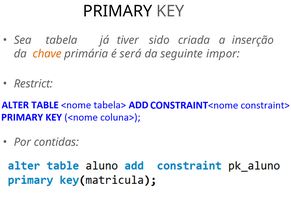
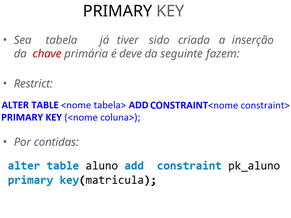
chave colour: orange -> red
será: será -> deve
impor: impor -> fazem
